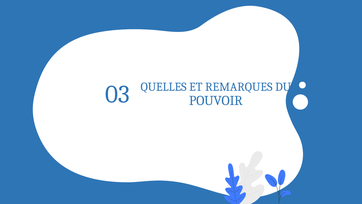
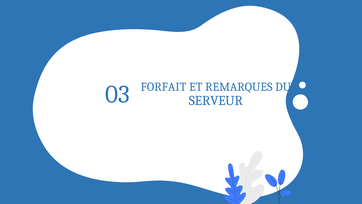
QUELLES: QUELLES -> FORFAIT
POUVOIR: POUVOIR -> SERVEUR
